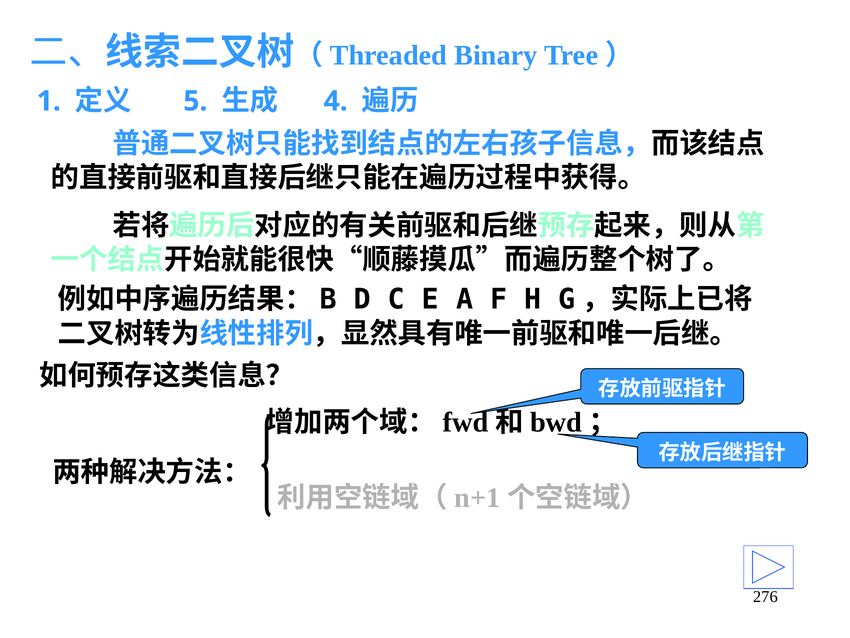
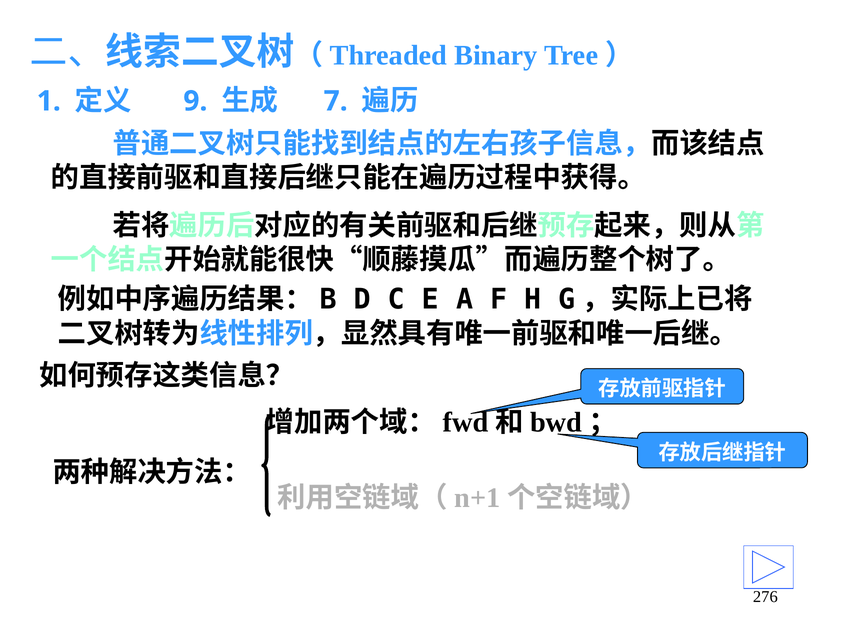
5: 5 -> 9
4: 4 -> 7
